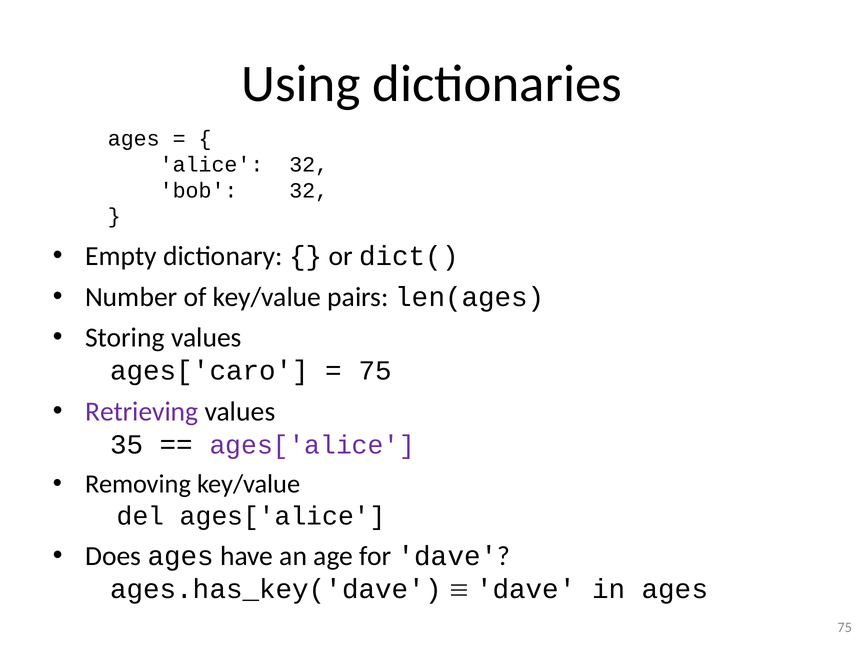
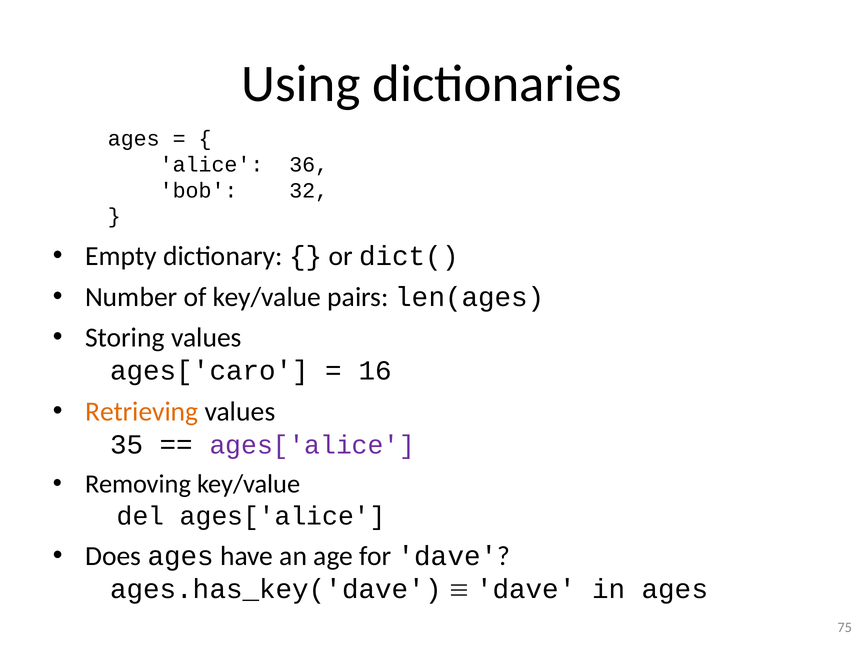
alice 32: 32 -> 36
75 at (375, 371): 75 -> 16
Retrieving colour: purple -> orange
